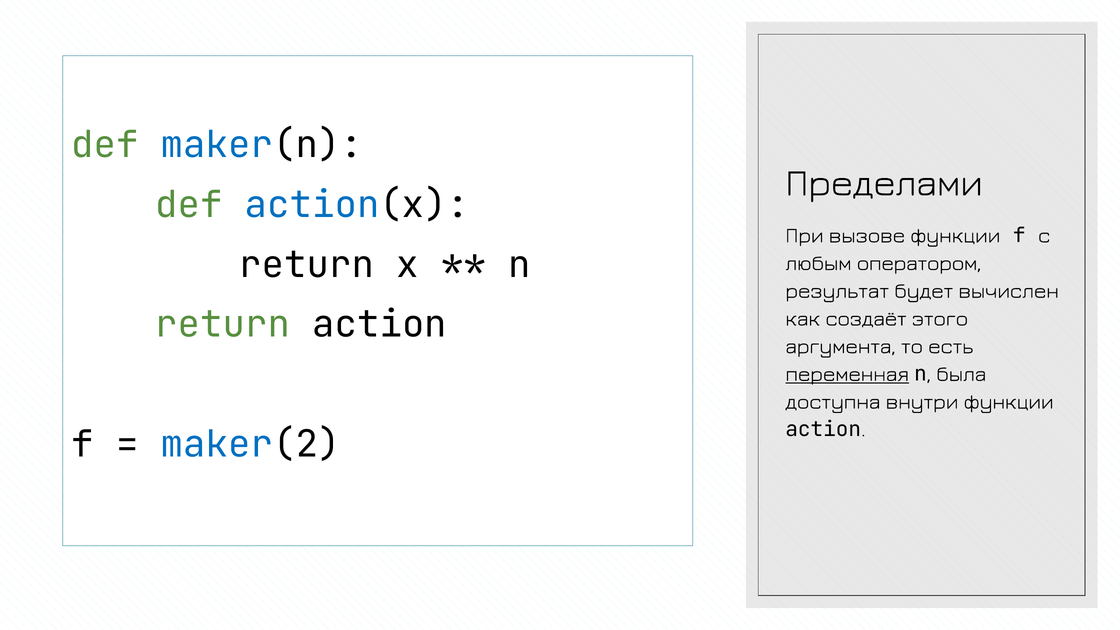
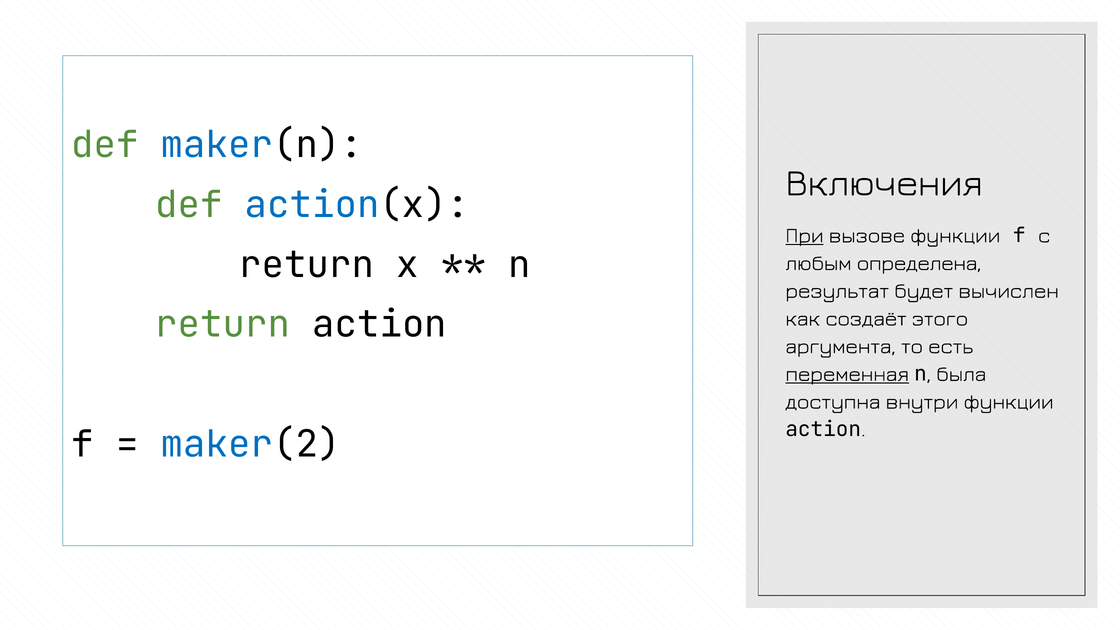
Пределами: Пределами -> Включения
При underline: none -> present
оператором: оператором -> определена
